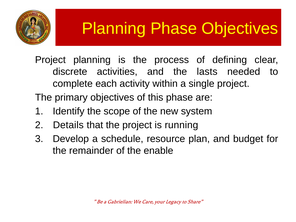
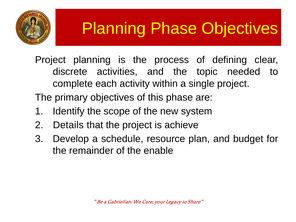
lasts: lasts -> topic
running: running -> achieve
